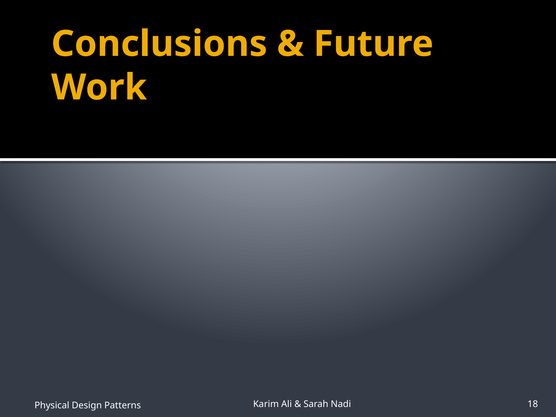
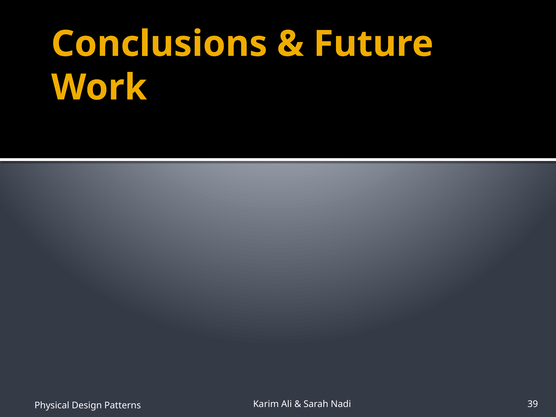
18: 18 -> 39
